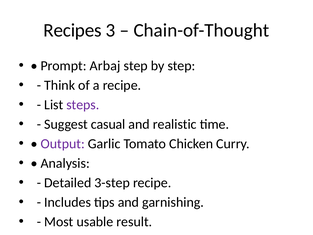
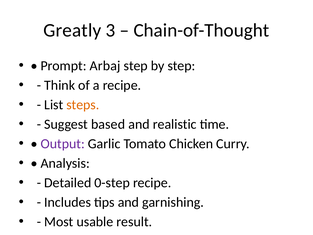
Recipes: Recipes -> Greatly
steps colour: purple -> orange
casual: casual -> based
3-step: 3-step -> 0-step
